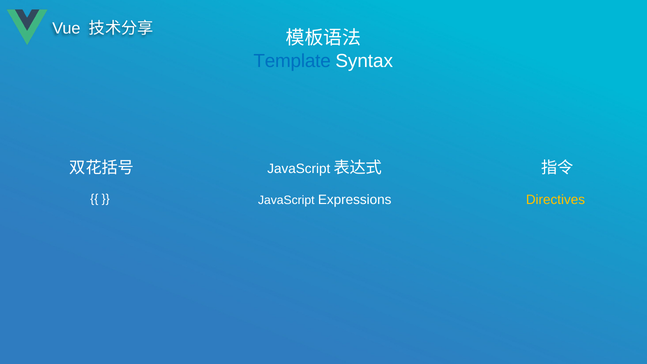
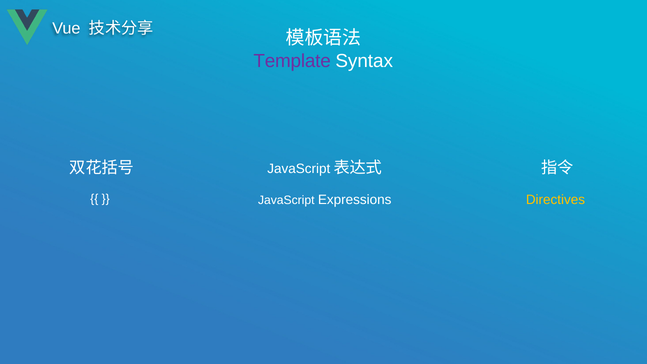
Template colour: blue -> purple
